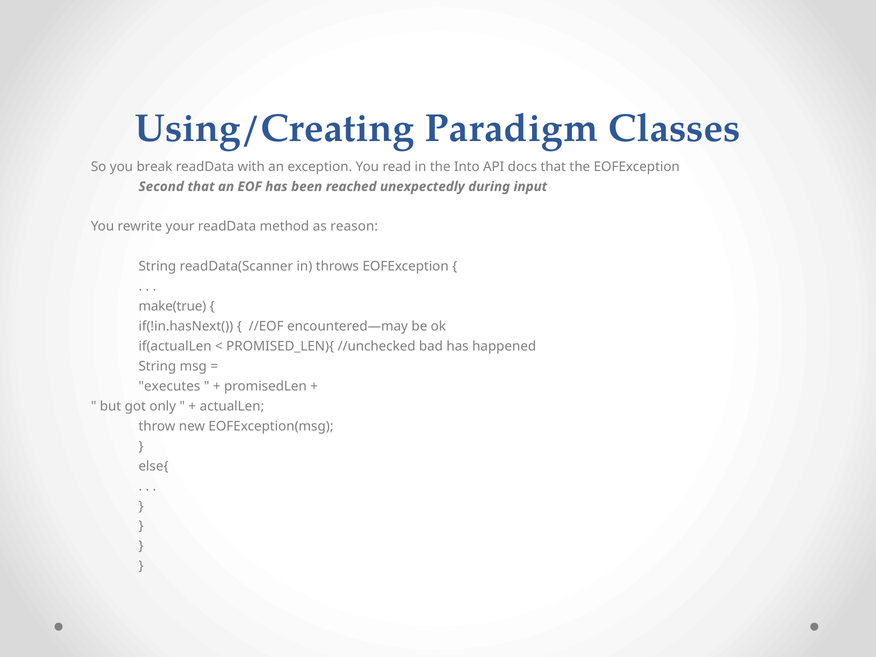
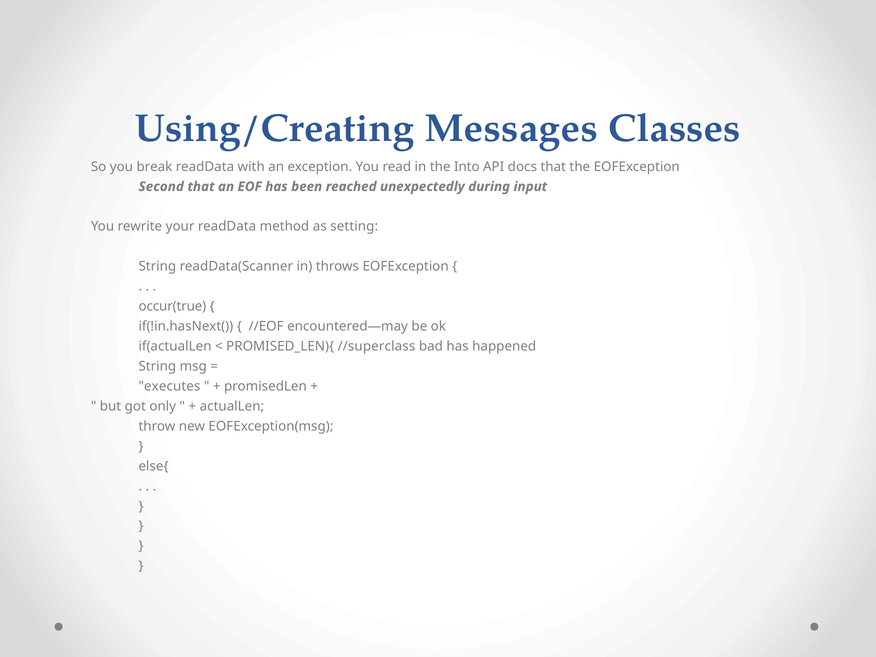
Paradigm: Paradigm -> Messages
reason: reason -> setting
make(true: make(true -> occur(true
//unchecked: //unchecked -> //superclass
